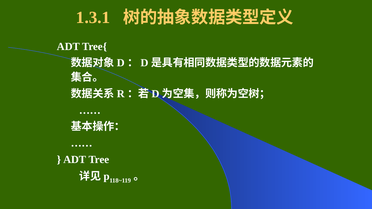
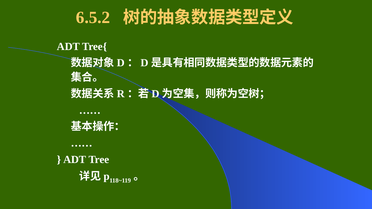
1.3.1: 1.3.1 -> 6.5.2
